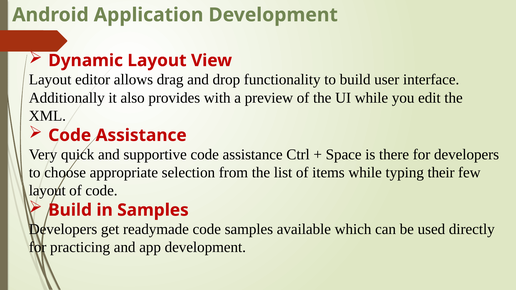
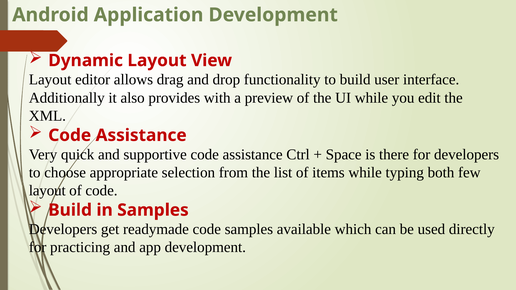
their: their -> both
